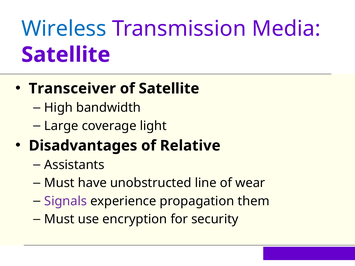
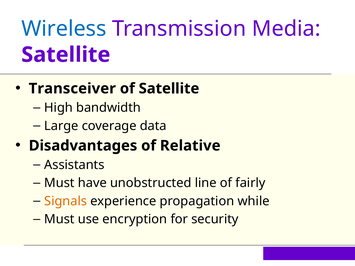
light: light -> data
wear: wear -> fairly
Signals colour: purple -> orange
them: them -> while
